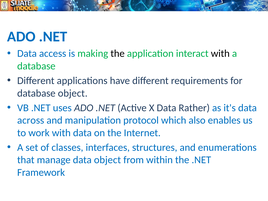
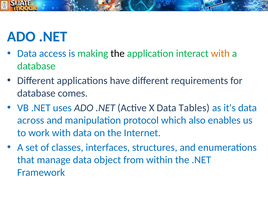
with at (220, 54) colour: black -> orange
database object: object -> comes
Rather: Rather -> Tables
